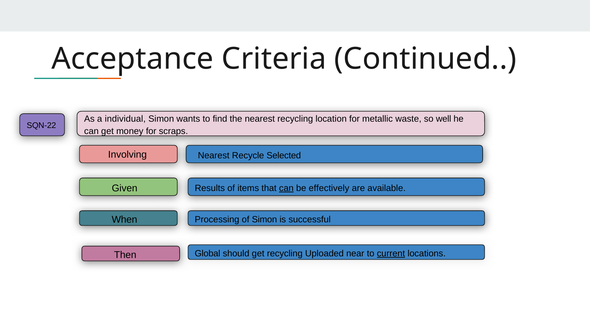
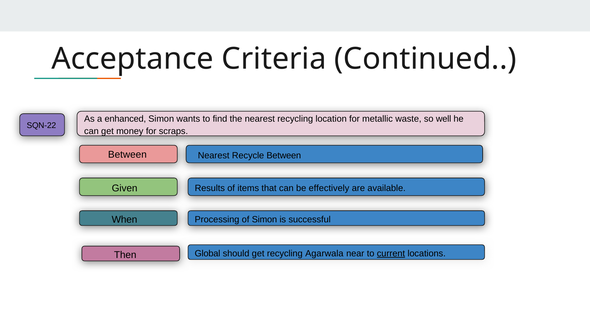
individual: individual -> enhanced
Involving at (127, 155): Involving -> Between
Recycle Selected: Selected -> Between
can at (286, 188) underline: present -> none
Uploaded: Uploaded -> Agarwala
